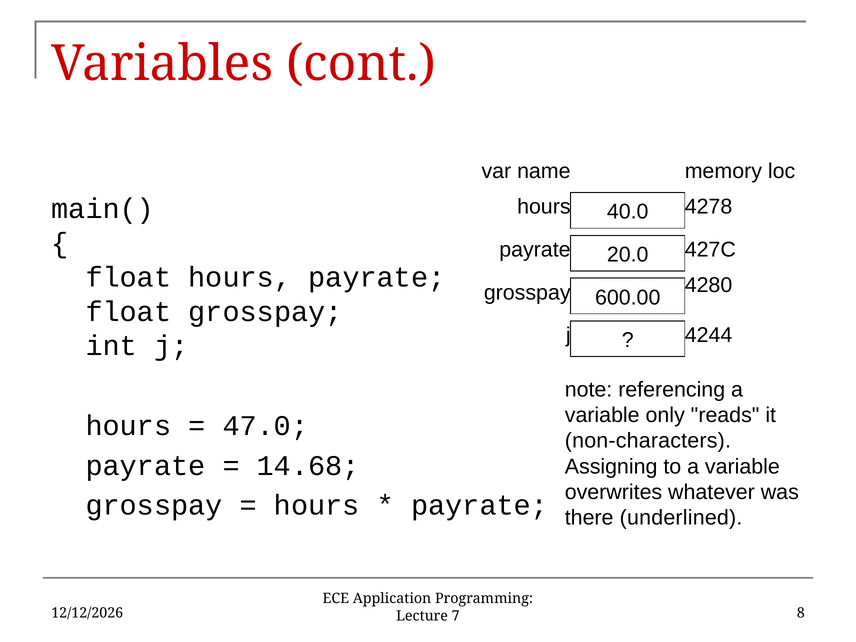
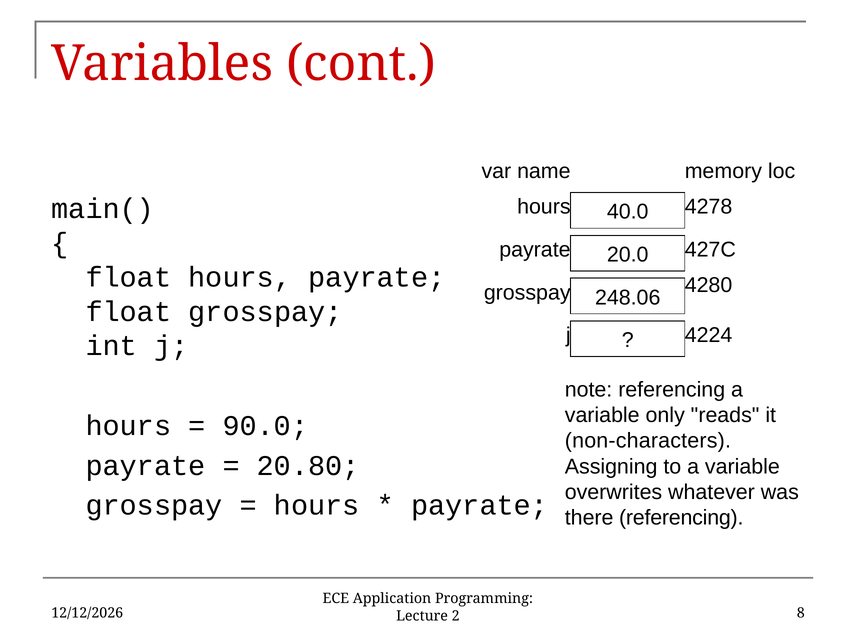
600.00: 600.00 -> 248.06
4244: 4244 -> 4224
47.0: 47.0 -> 90.0
14.68: 14.68 -> 20.80
there underlined: underlined -> referencing
7: 7 -> 2
